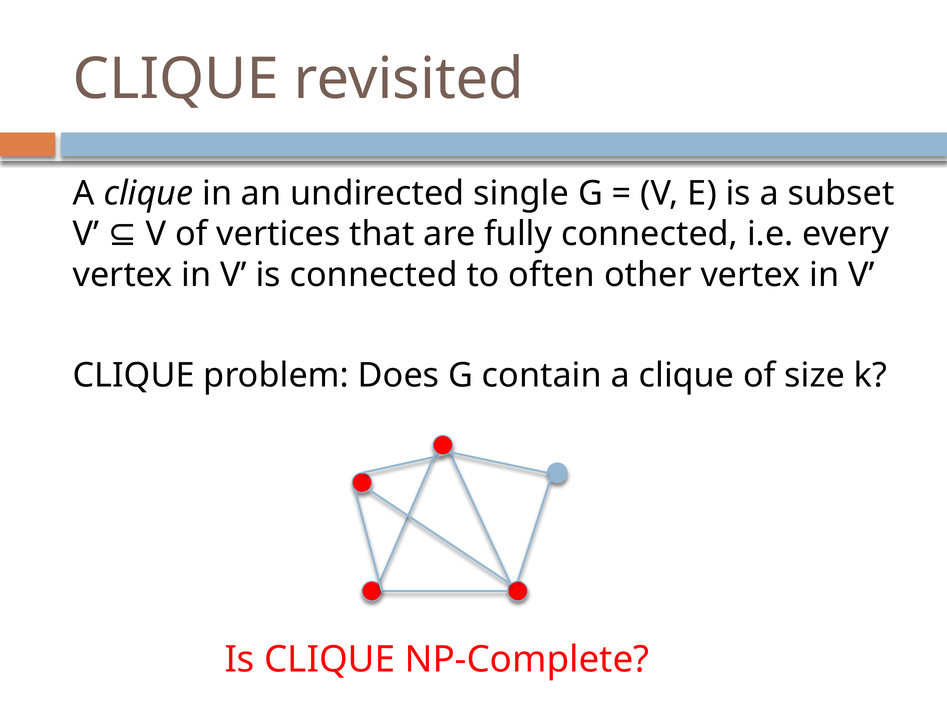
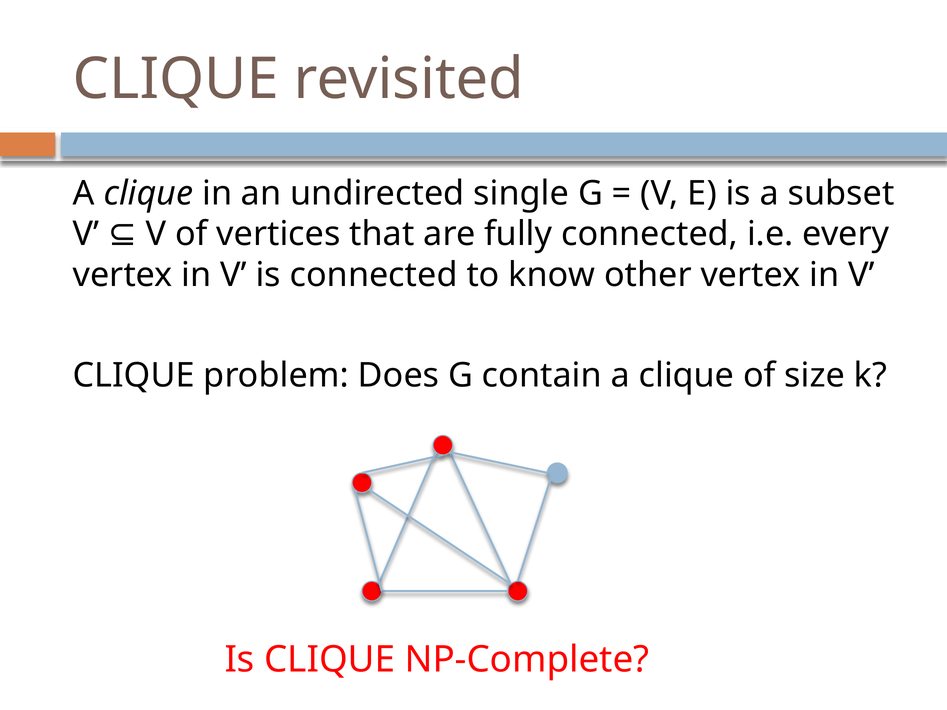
often: often -> know
